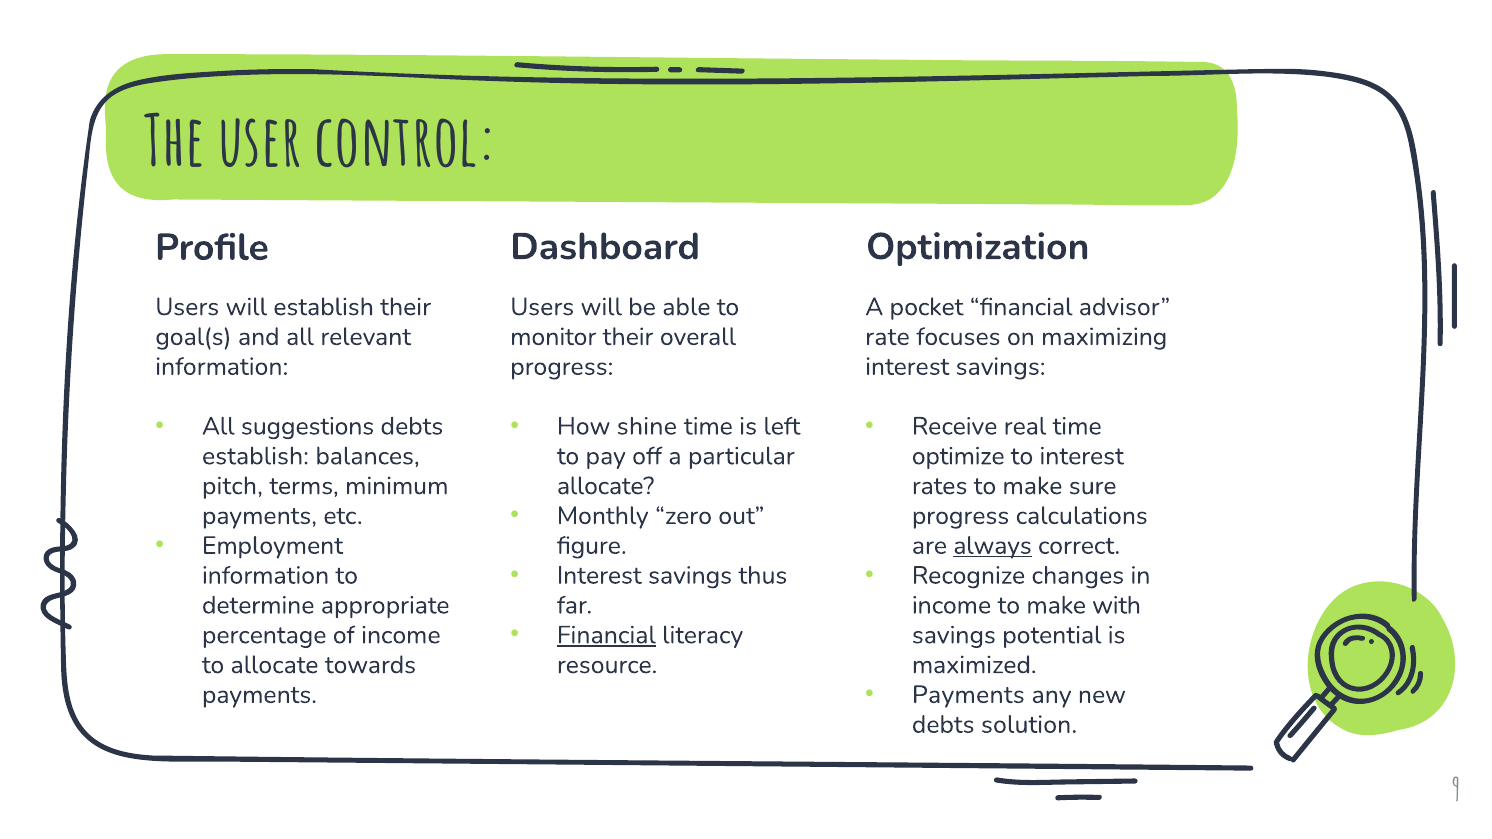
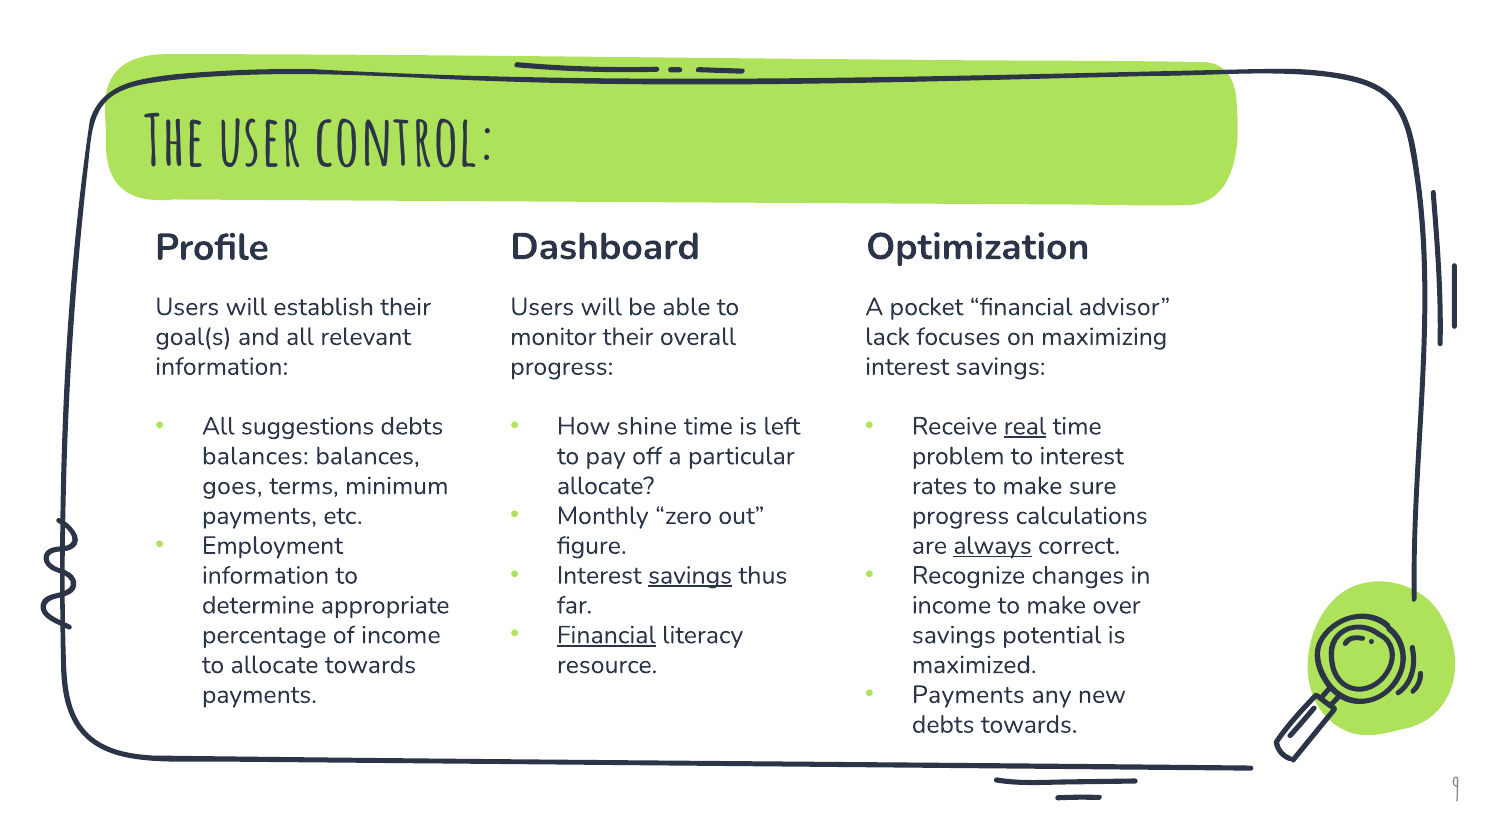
rate: rate -> lack
real underline: none -> present
establish at (255, 456): establish -> balances
optimize: optimize -> problem
pitch: pitch -> goes
savings at (690, 576) underline: none -> present
with: with -> over
debts solution: solution -> towards
